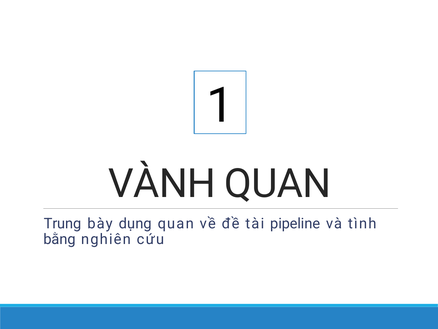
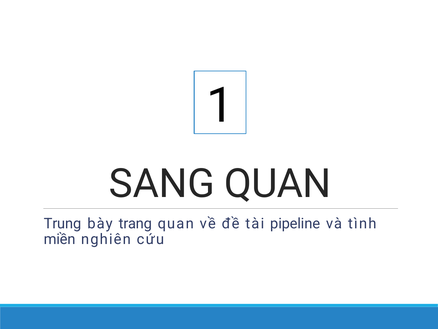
VÀNH: VÀNH -> SANG
dụng: dụng -> trang
bằng: bằng -> miền
